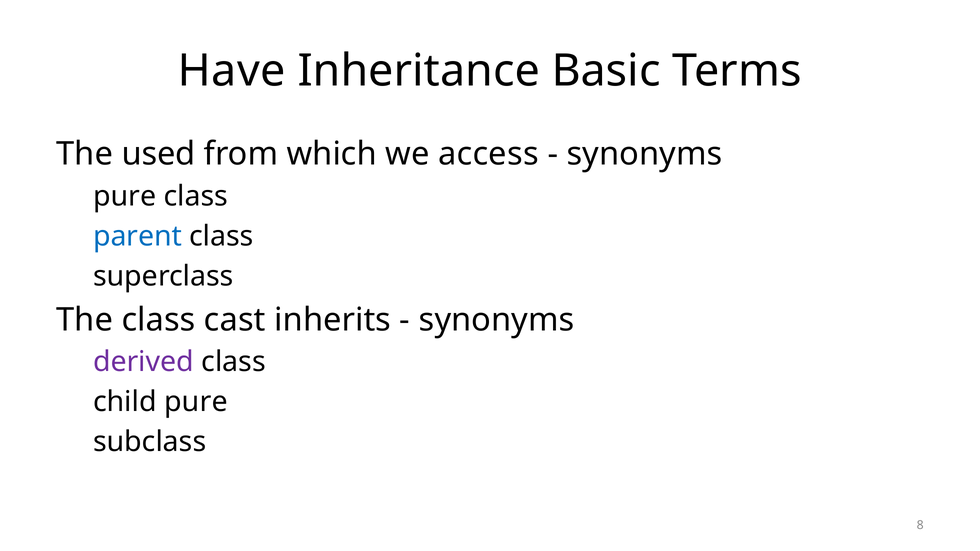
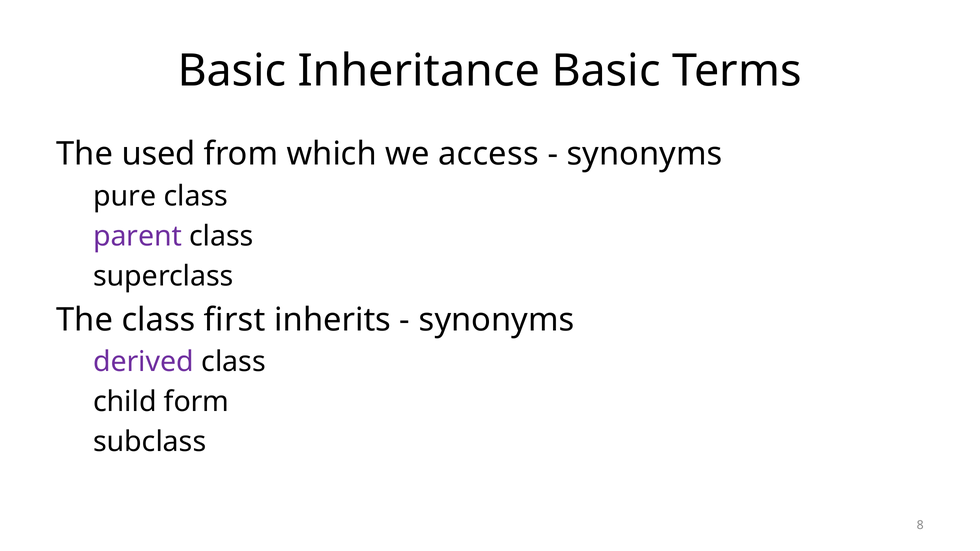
Have at (232, 71): Have -> Basic
parent colour: blue -> purple
cast: cast -> first
child pure: pure -> form
